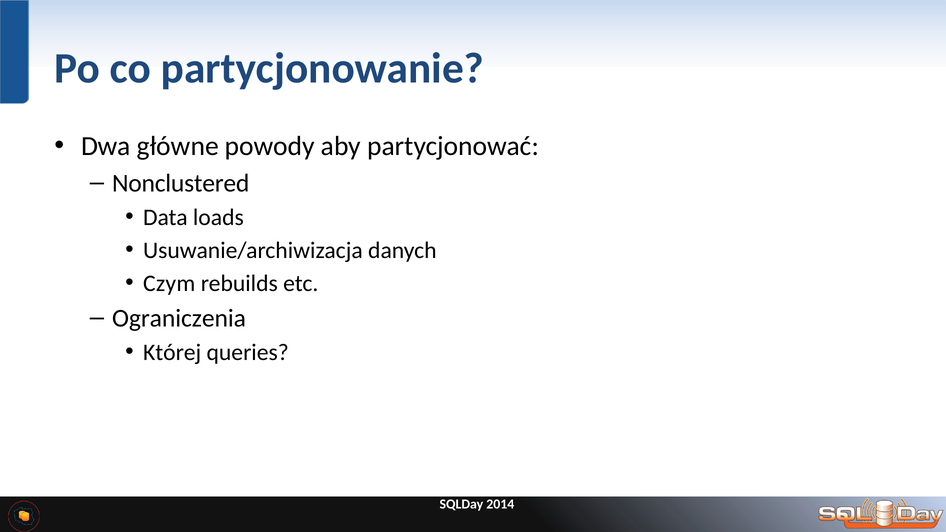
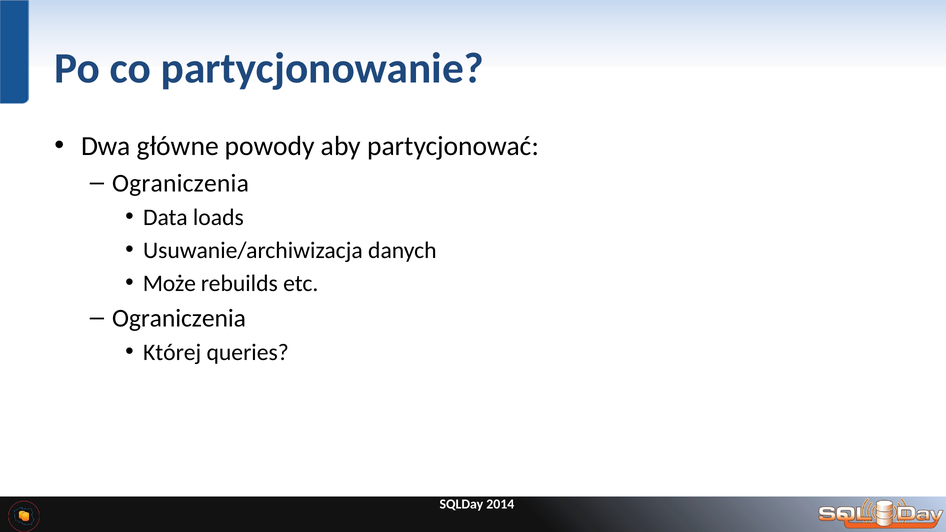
Nonclustered at (181, 183): Nonclustered -> Ograniczenia
Czym: Czym -> Może
